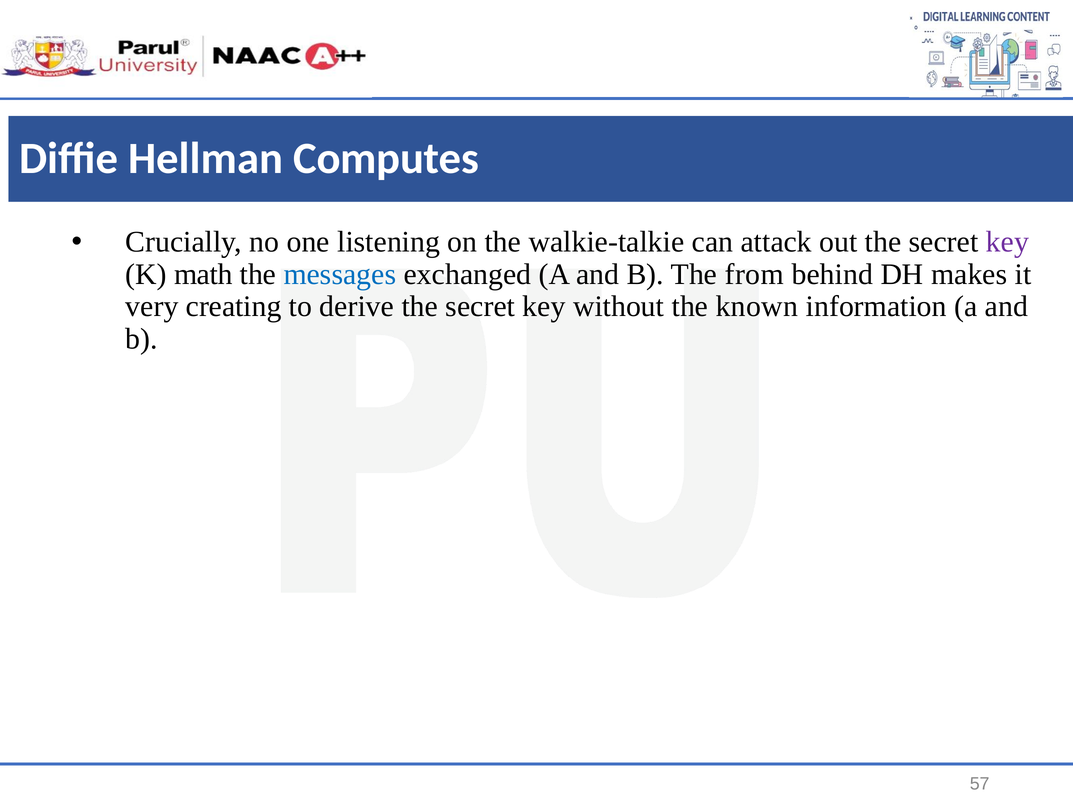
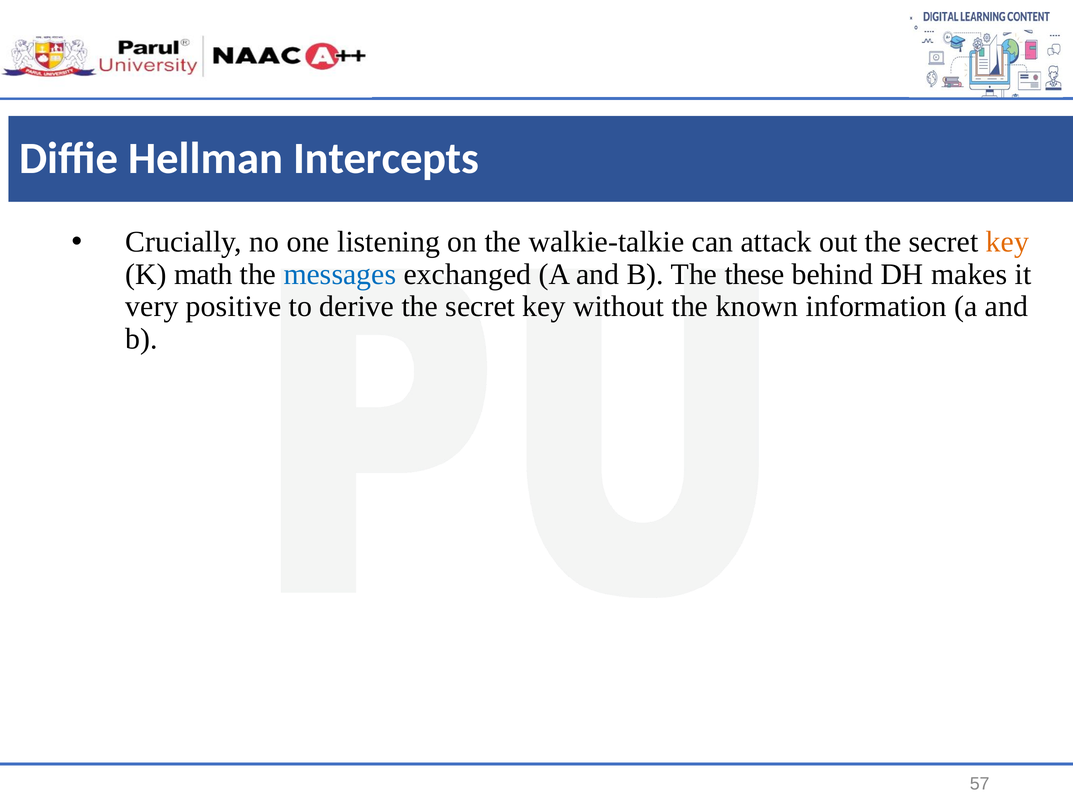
Computes: Computes -> Intercepts
key at (1007, 242) colour: purple -> orange
from: from -> these
creating: creating -> positive
